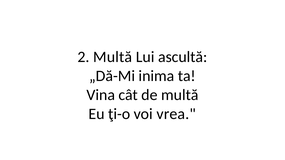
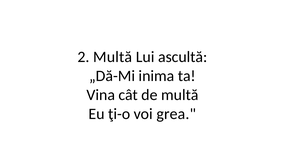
vrea: vrea -> grea
